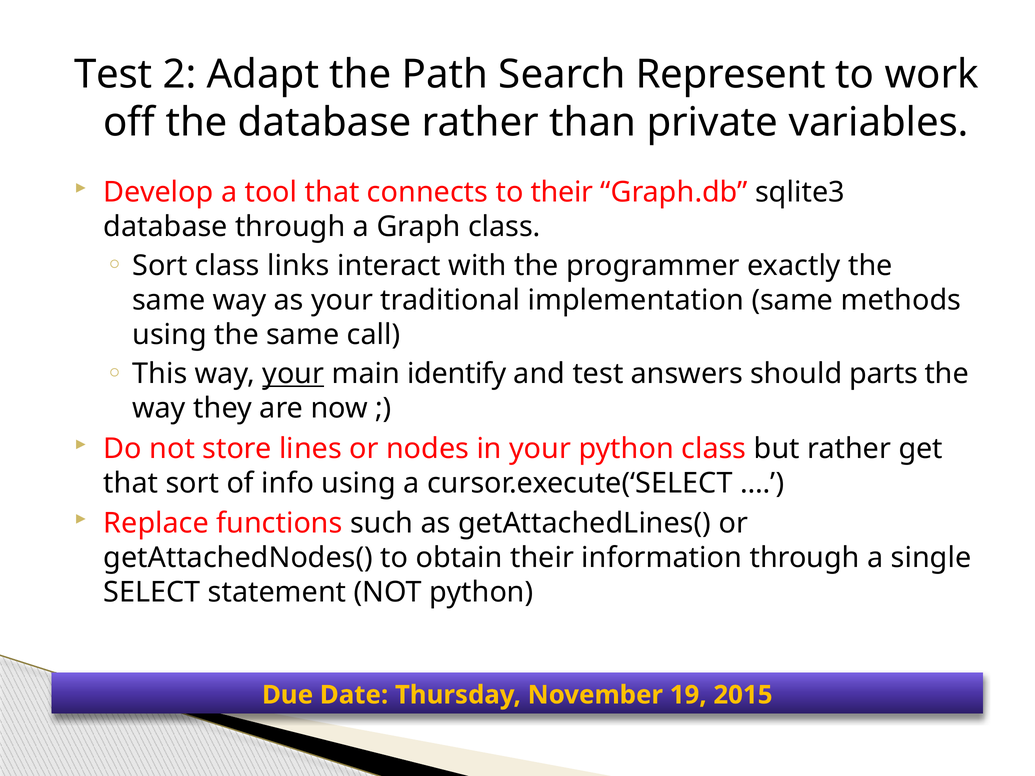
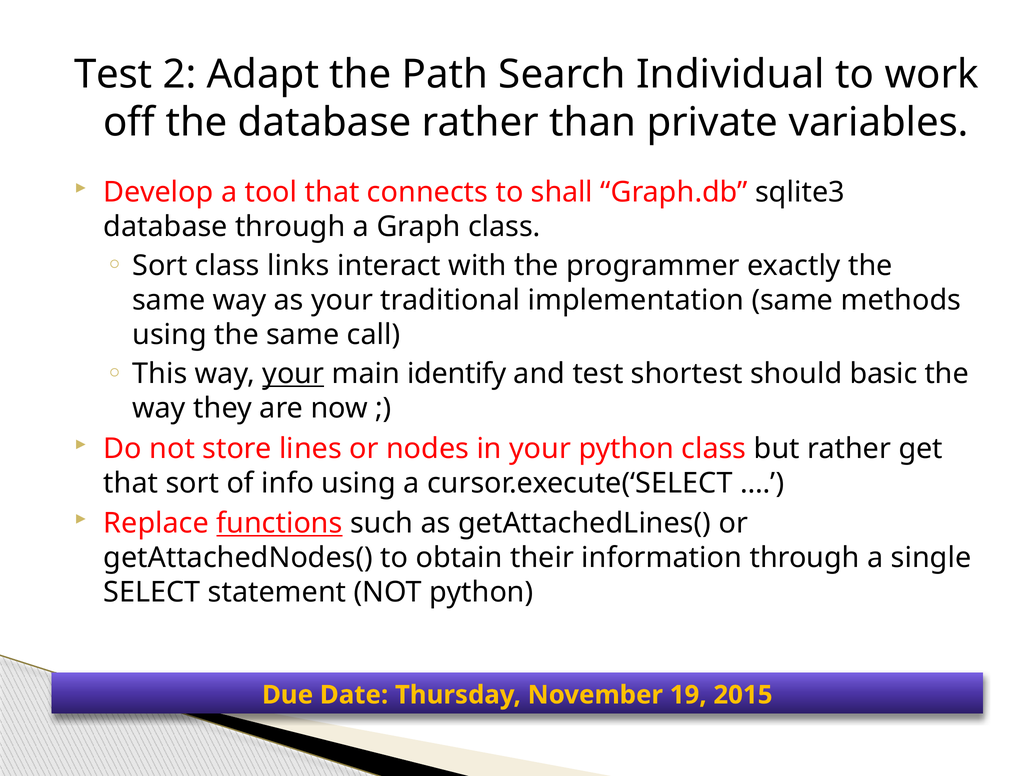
Represent: Represent -> Individual
to their: their -> shall
answers: answers -> shortest
parts: parts -> basic
functions underline: none -> present
